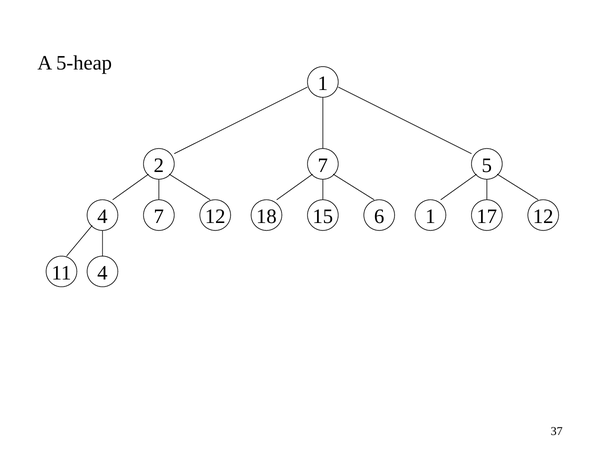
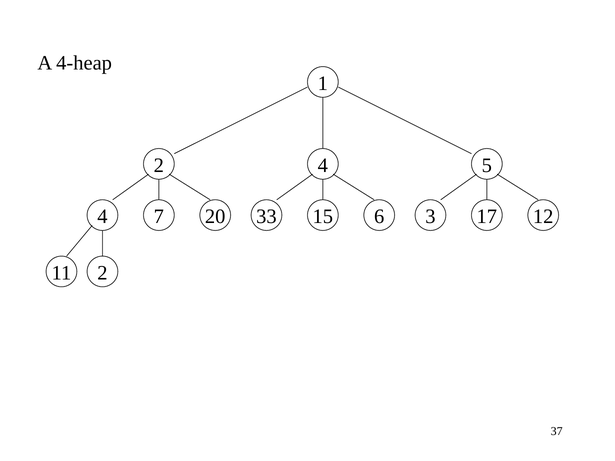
5-heap: 5-heap -> 4-heap
7 at (323, 165): 7 -> 4
4 12: 12 -> 20
18: 18 -> 33
15 1: 1 -> 3
11 4: 4 -> 2
